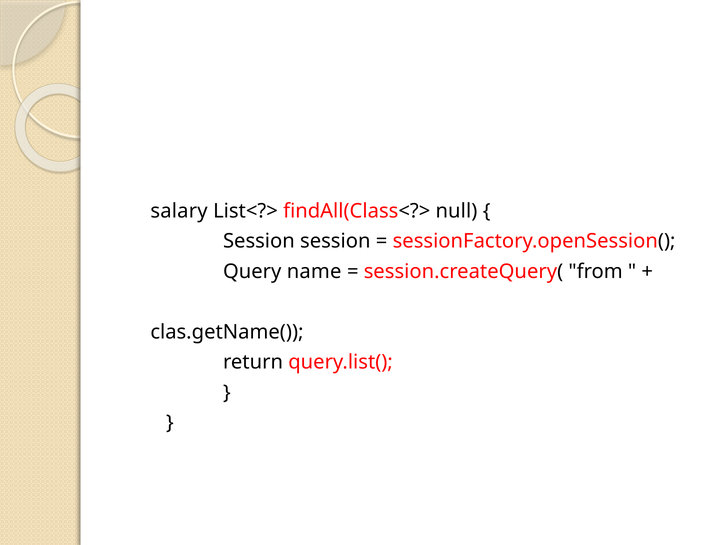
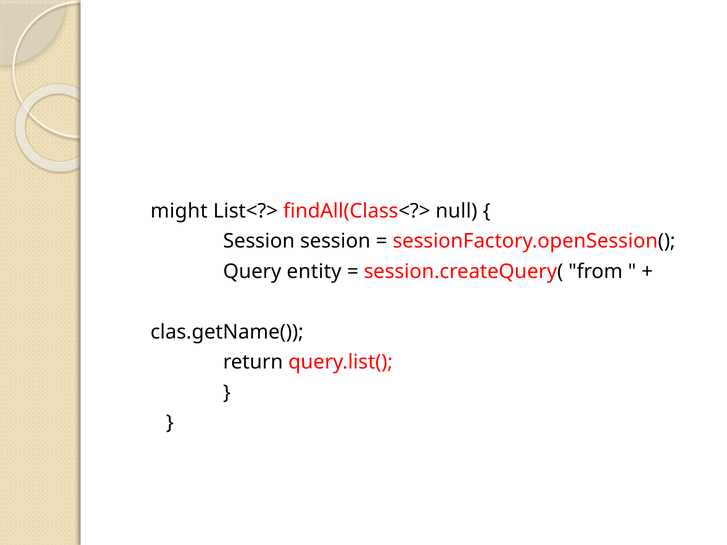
salary: salary -> might
name: name -> entity
